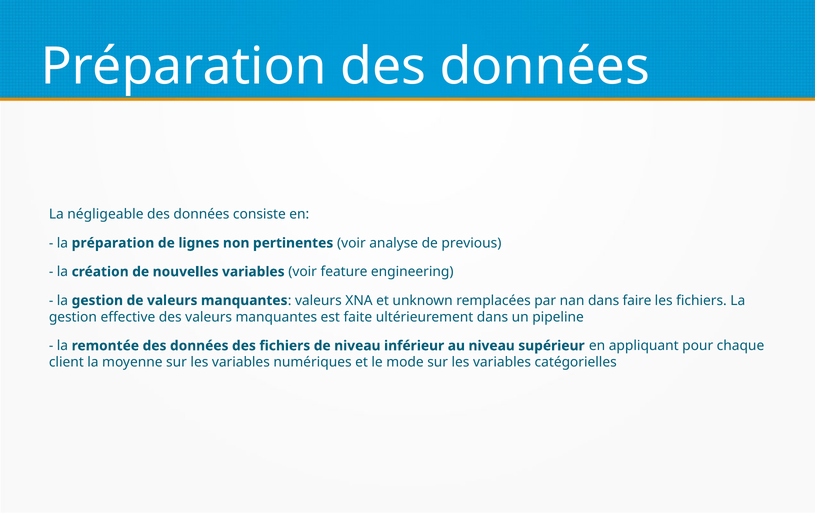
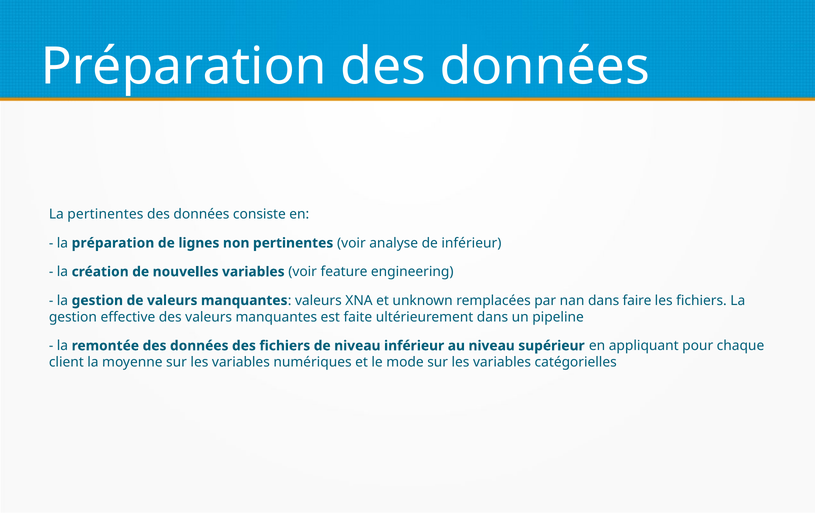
La négligeable: négligeable -> pertinentes
de previous: previous -> inférieur
